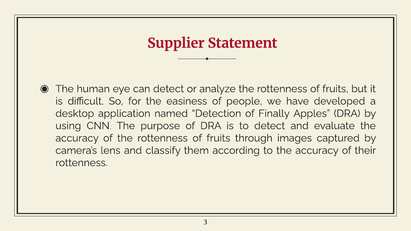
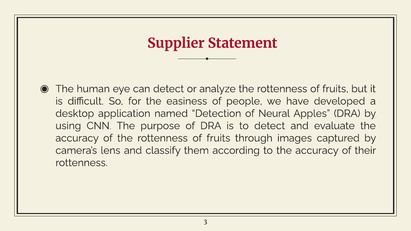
Finally: Finally -> Neural
